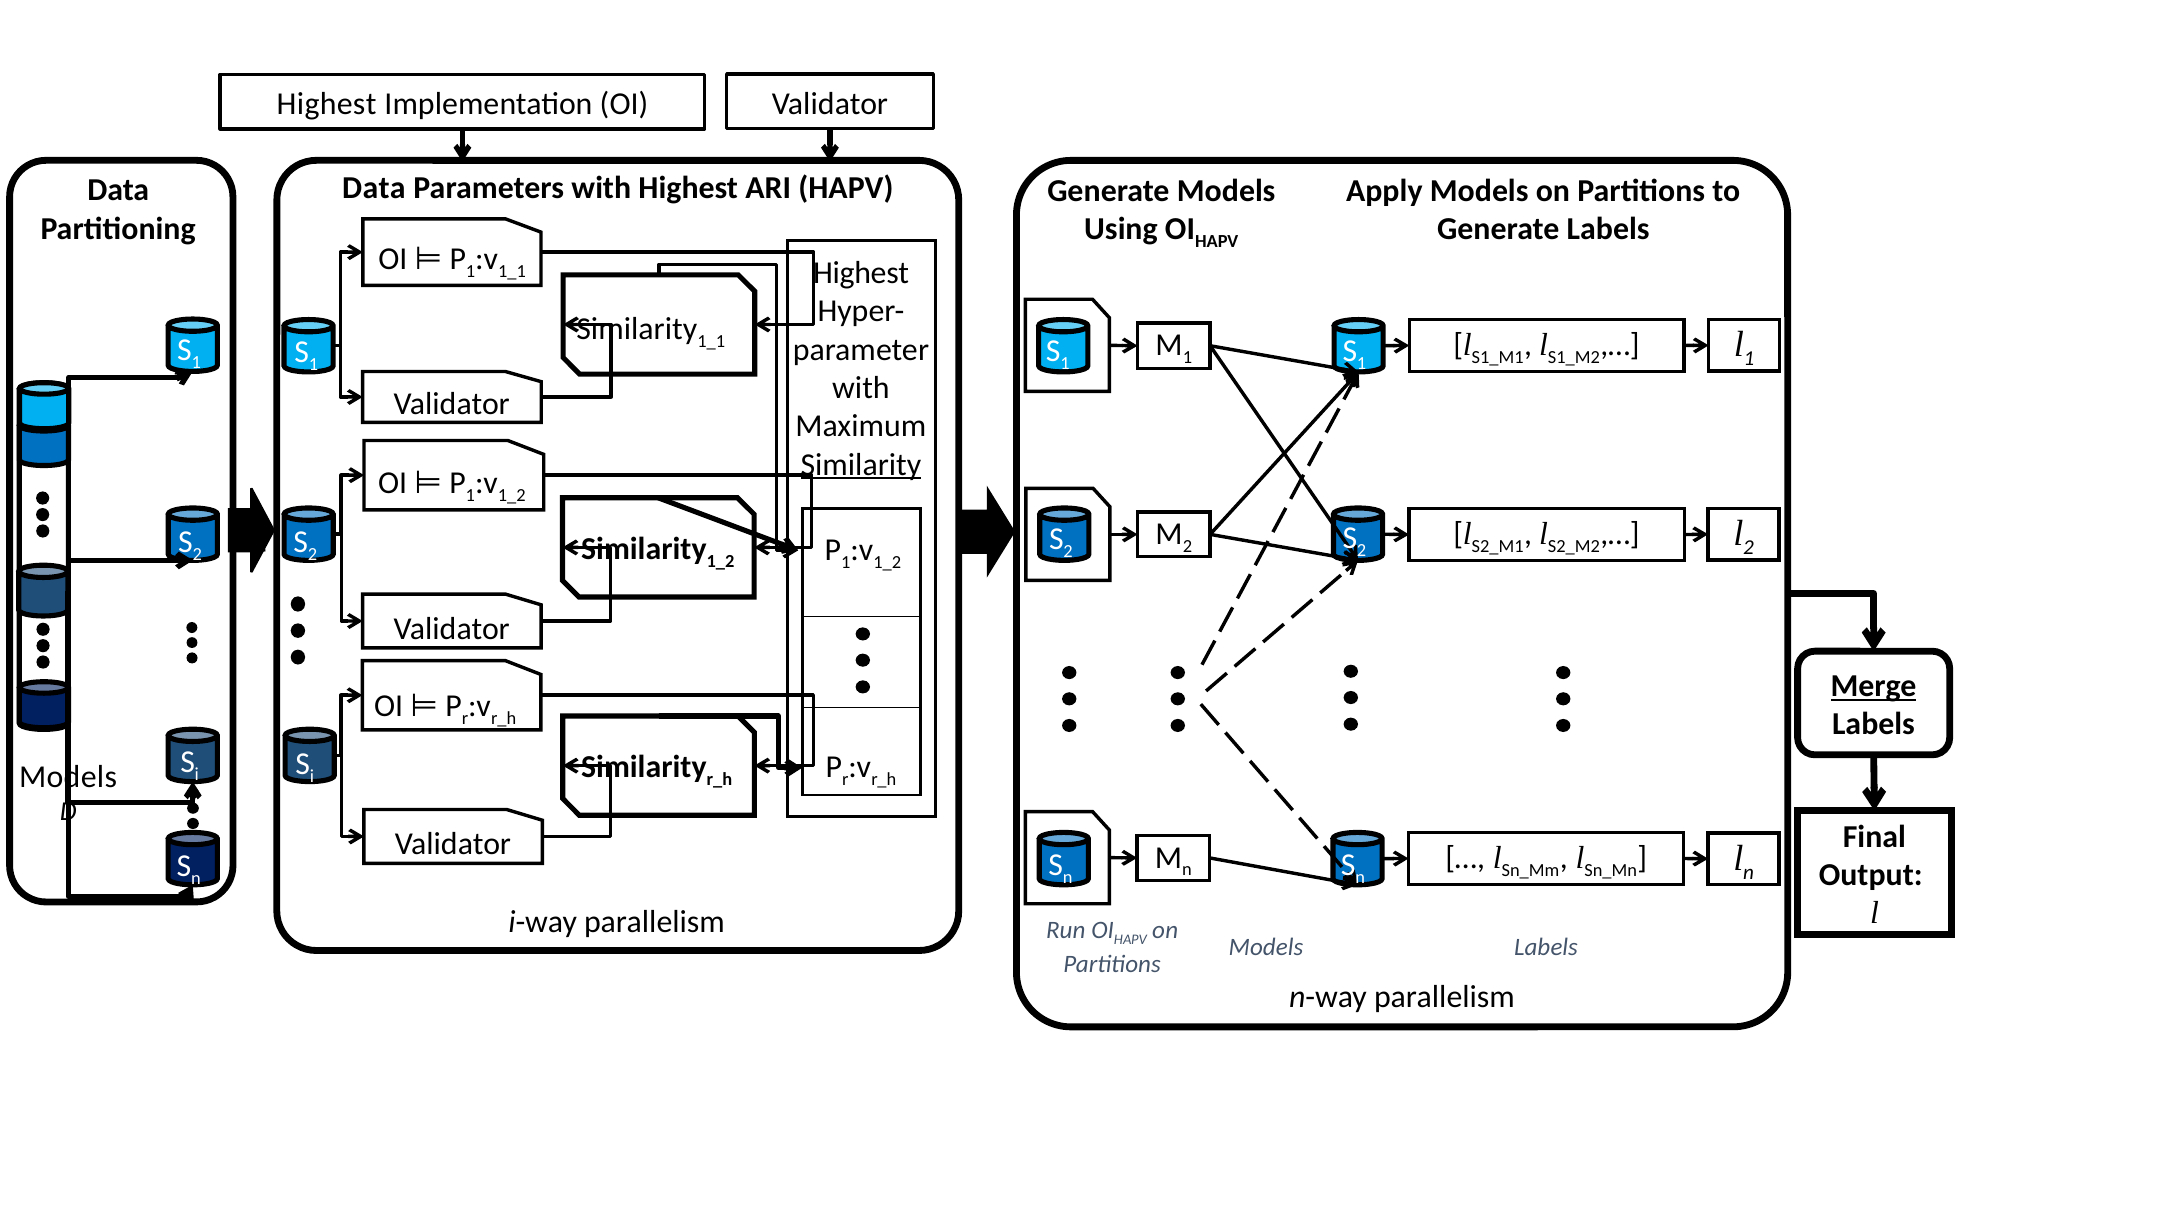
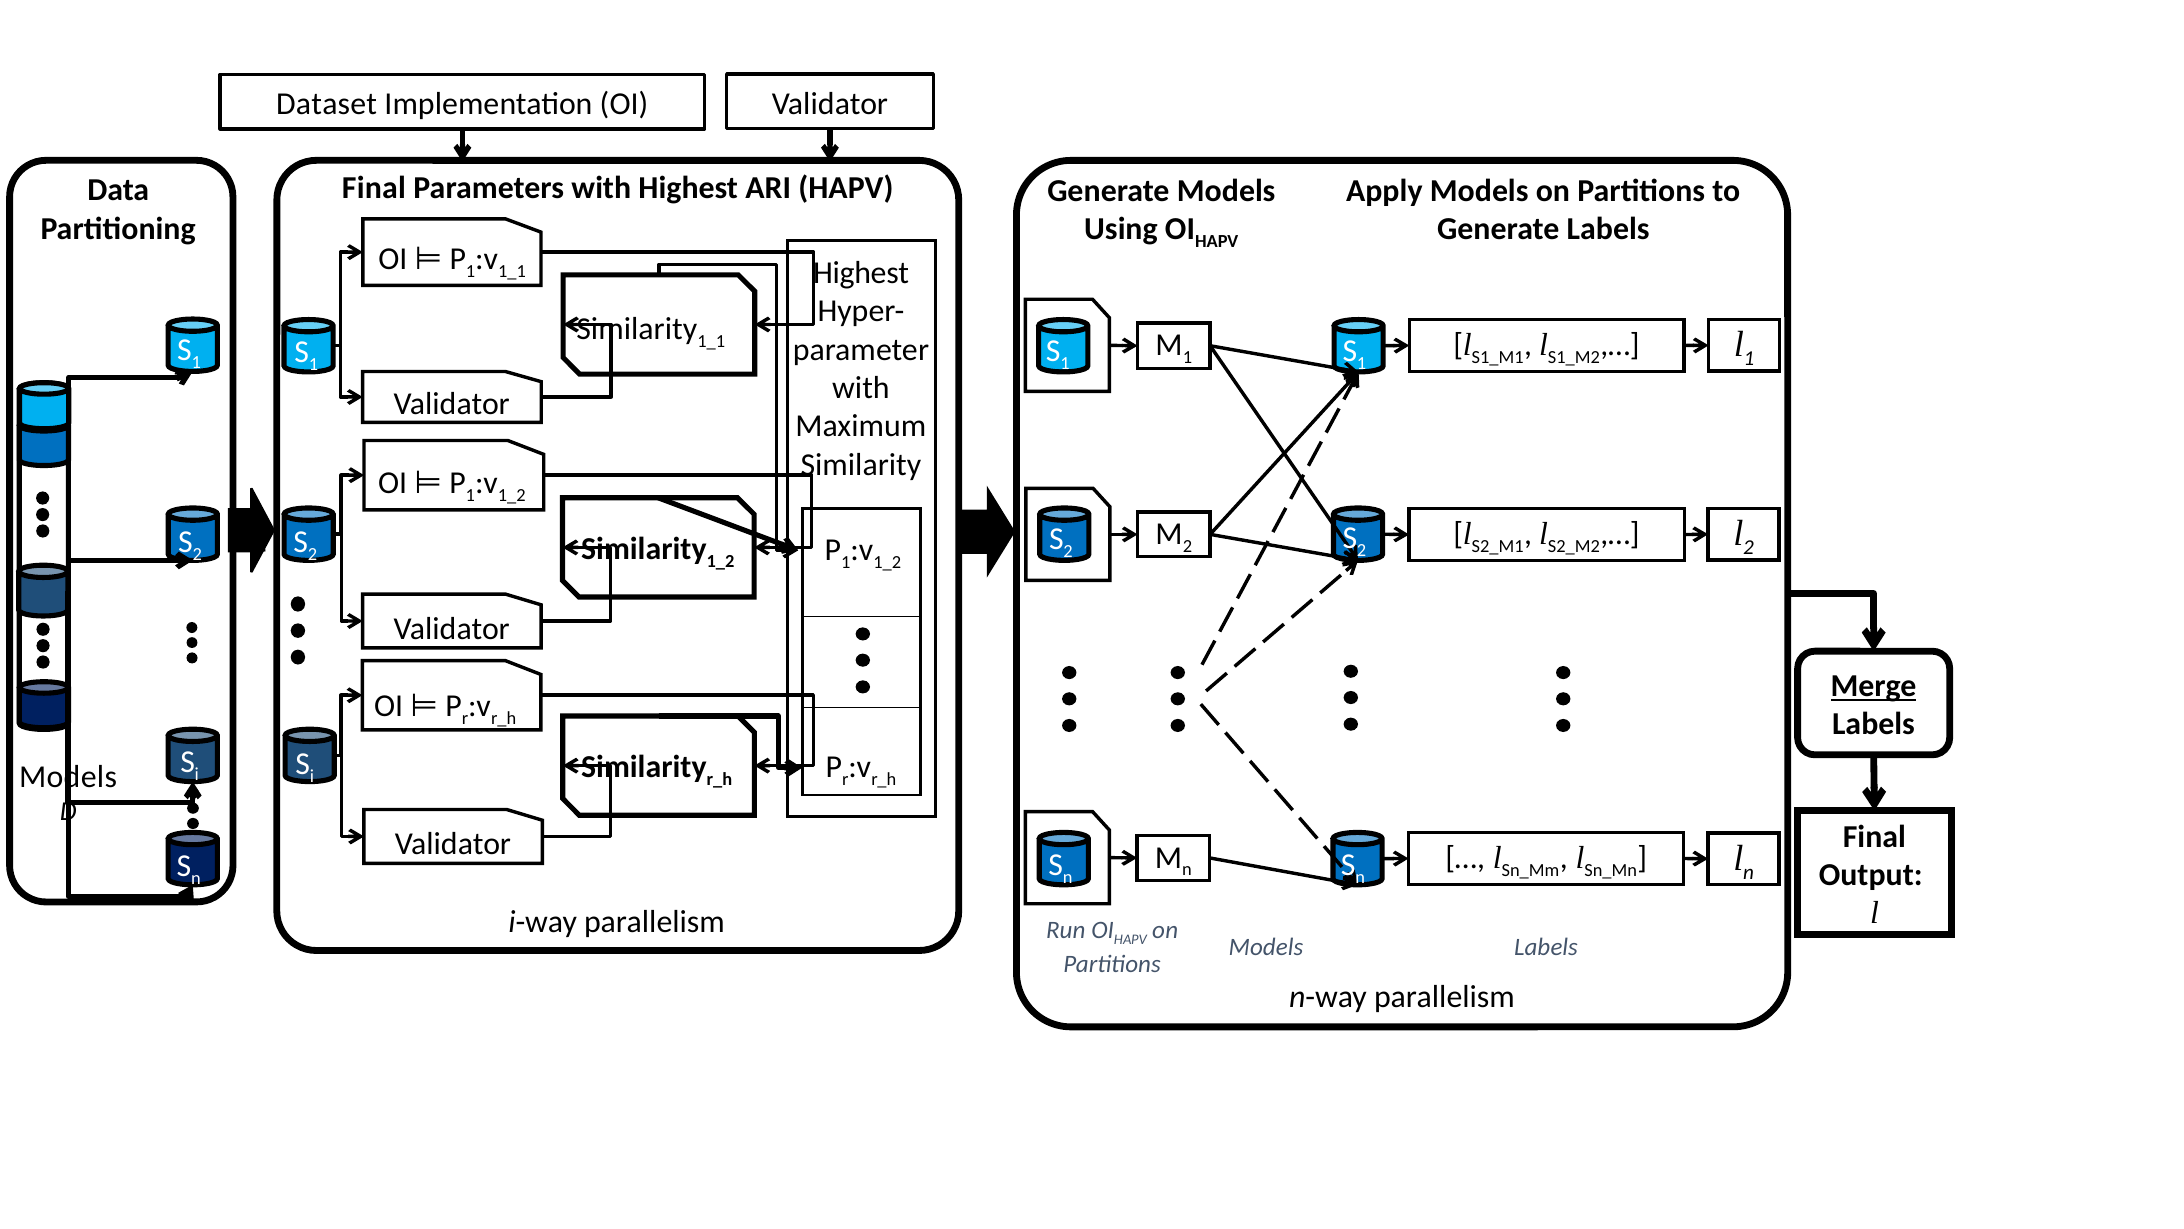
Highest at (327, 104): Highest -> Dataset
Data at (374, 188): Data -> Final
Similarity at (861, 464) underline: present -> none
